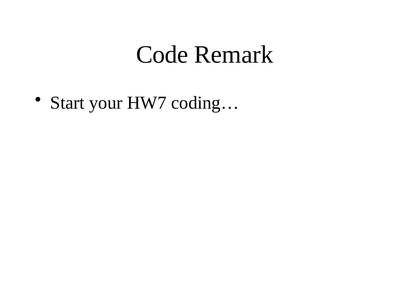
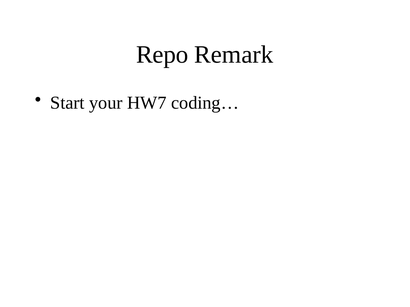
Code: Code -> Repo
